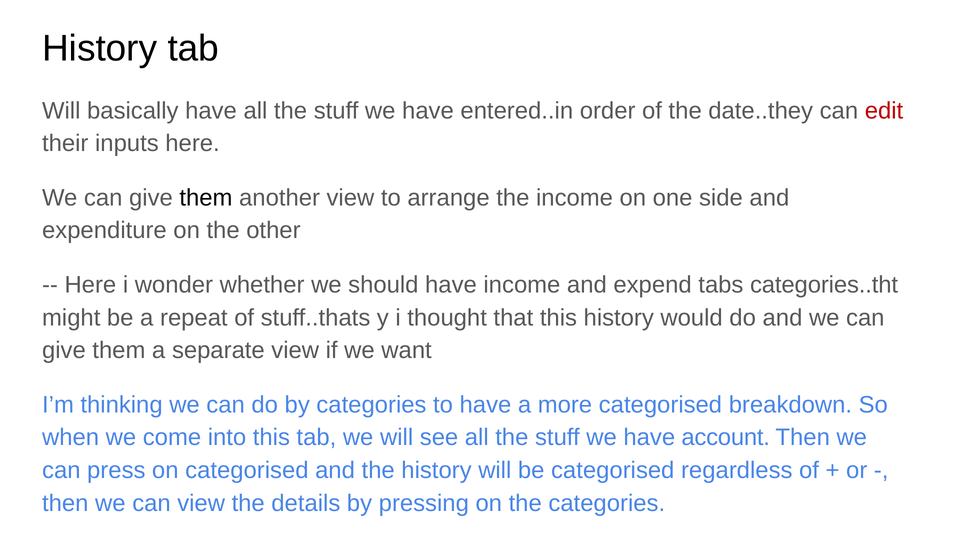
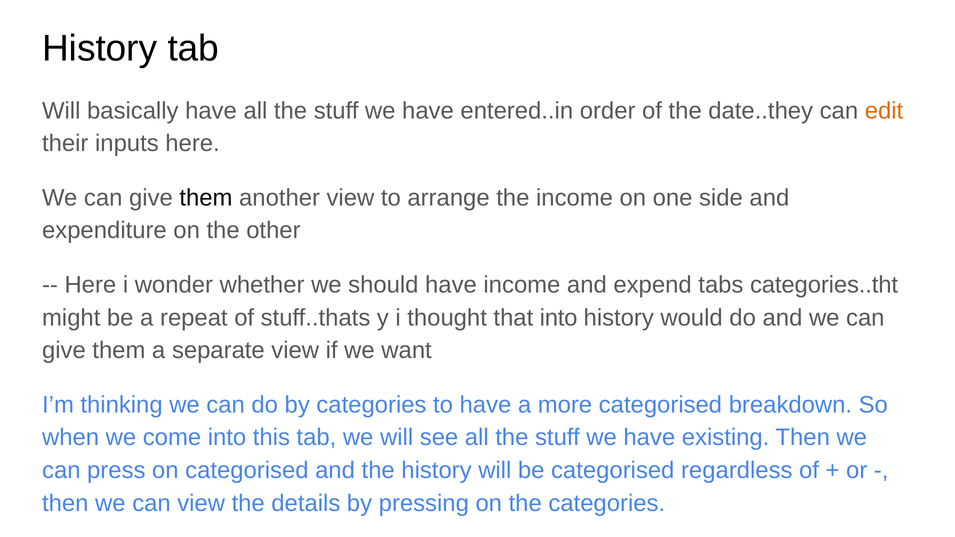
edit colour: red -> orange
that this: this -> into
account: account -> existing
